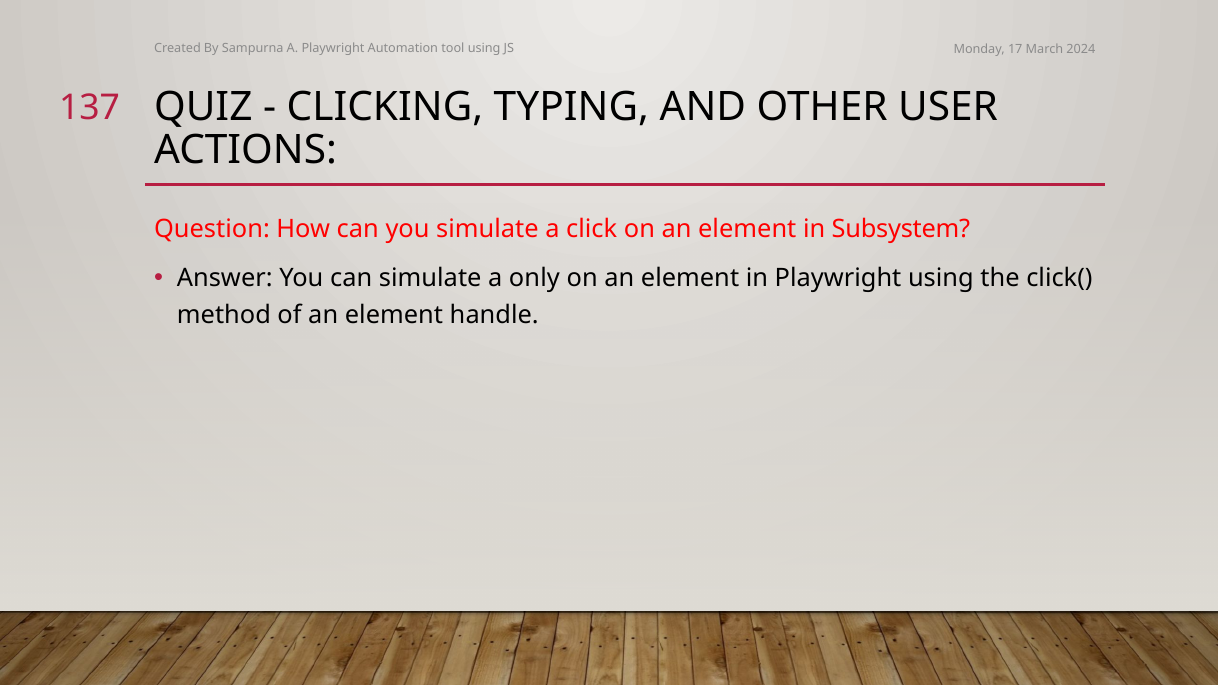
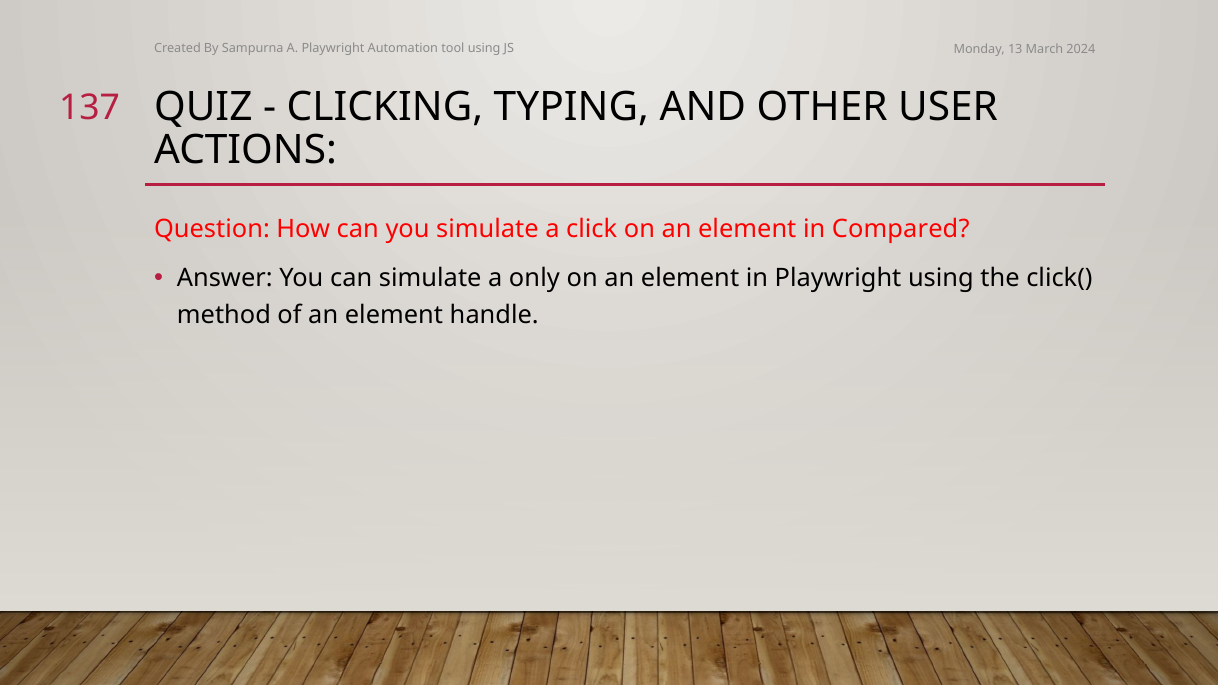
17: 17 -> 13
Subsystem: Subsystem -> Compared
